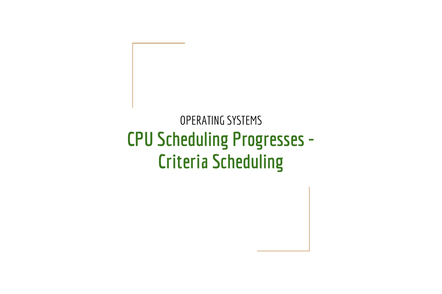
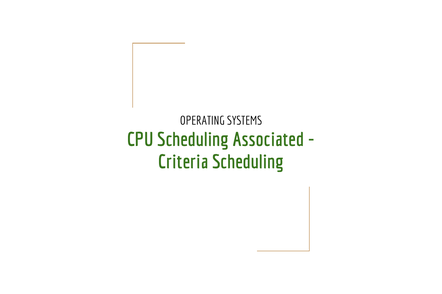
Progresses: Progresses -> Associated
